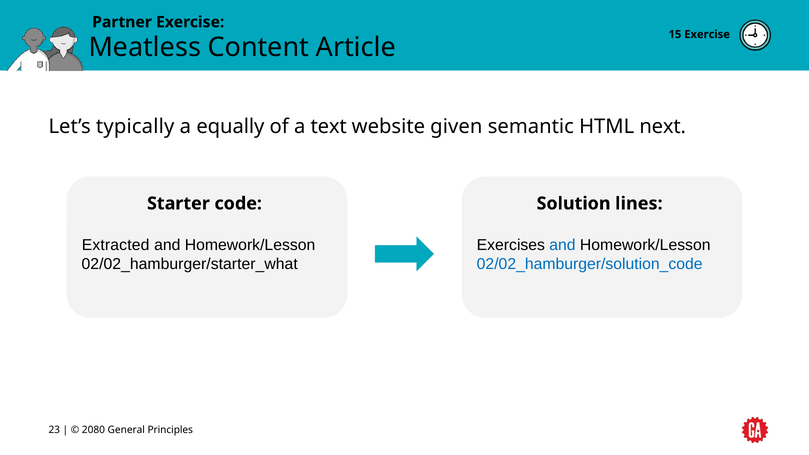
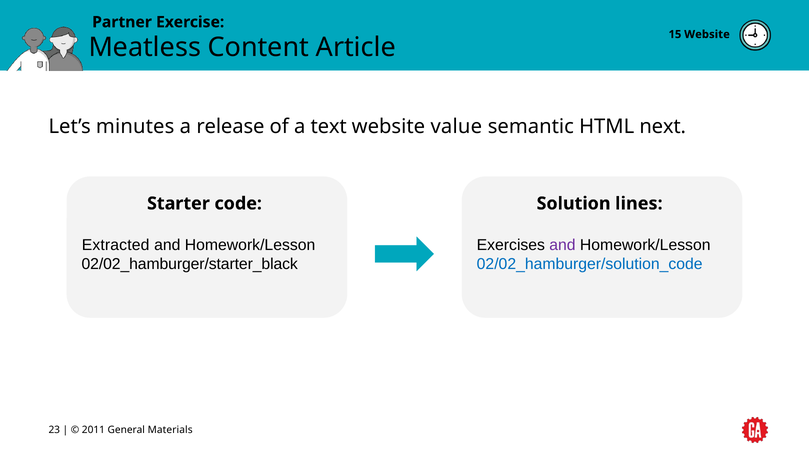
15 Exercise: Exercise -> Website
typically: typically -> minutes
equally: equally -> release
given: given -> value
and at (562, 245) colour: blue -> purple
02/02_hamburger/starter_what: 02/02_hamburger/starter_what -> 02/02_hamburger/starter_black
2080: 2080 -> 2011
Principles: Principles -> Materials
